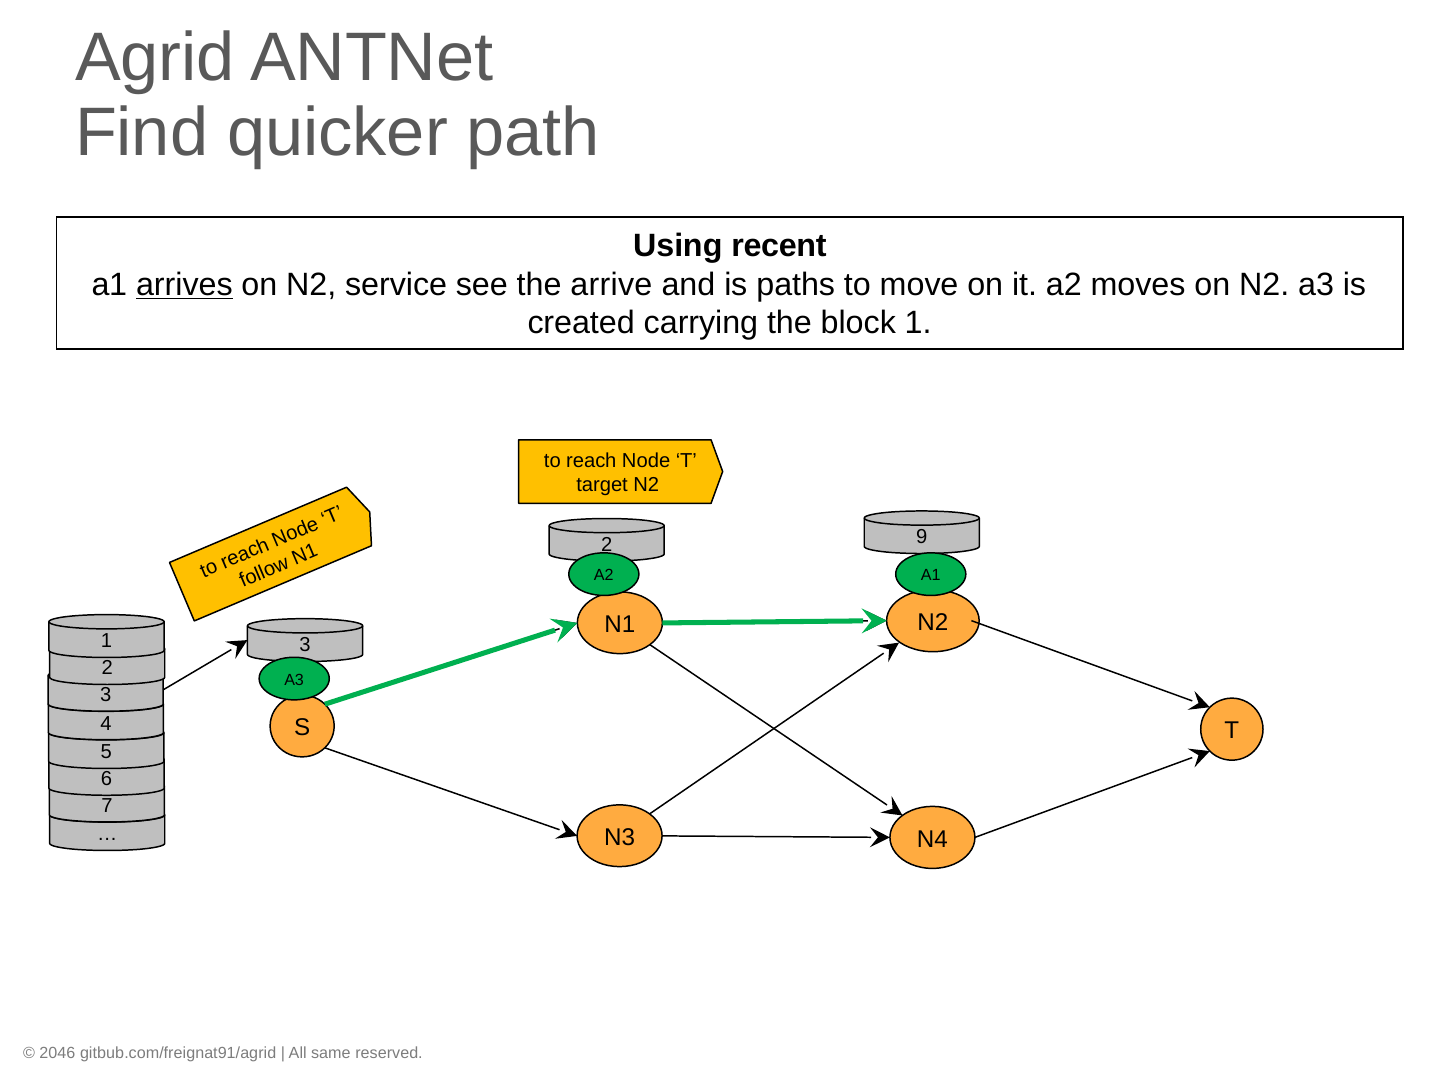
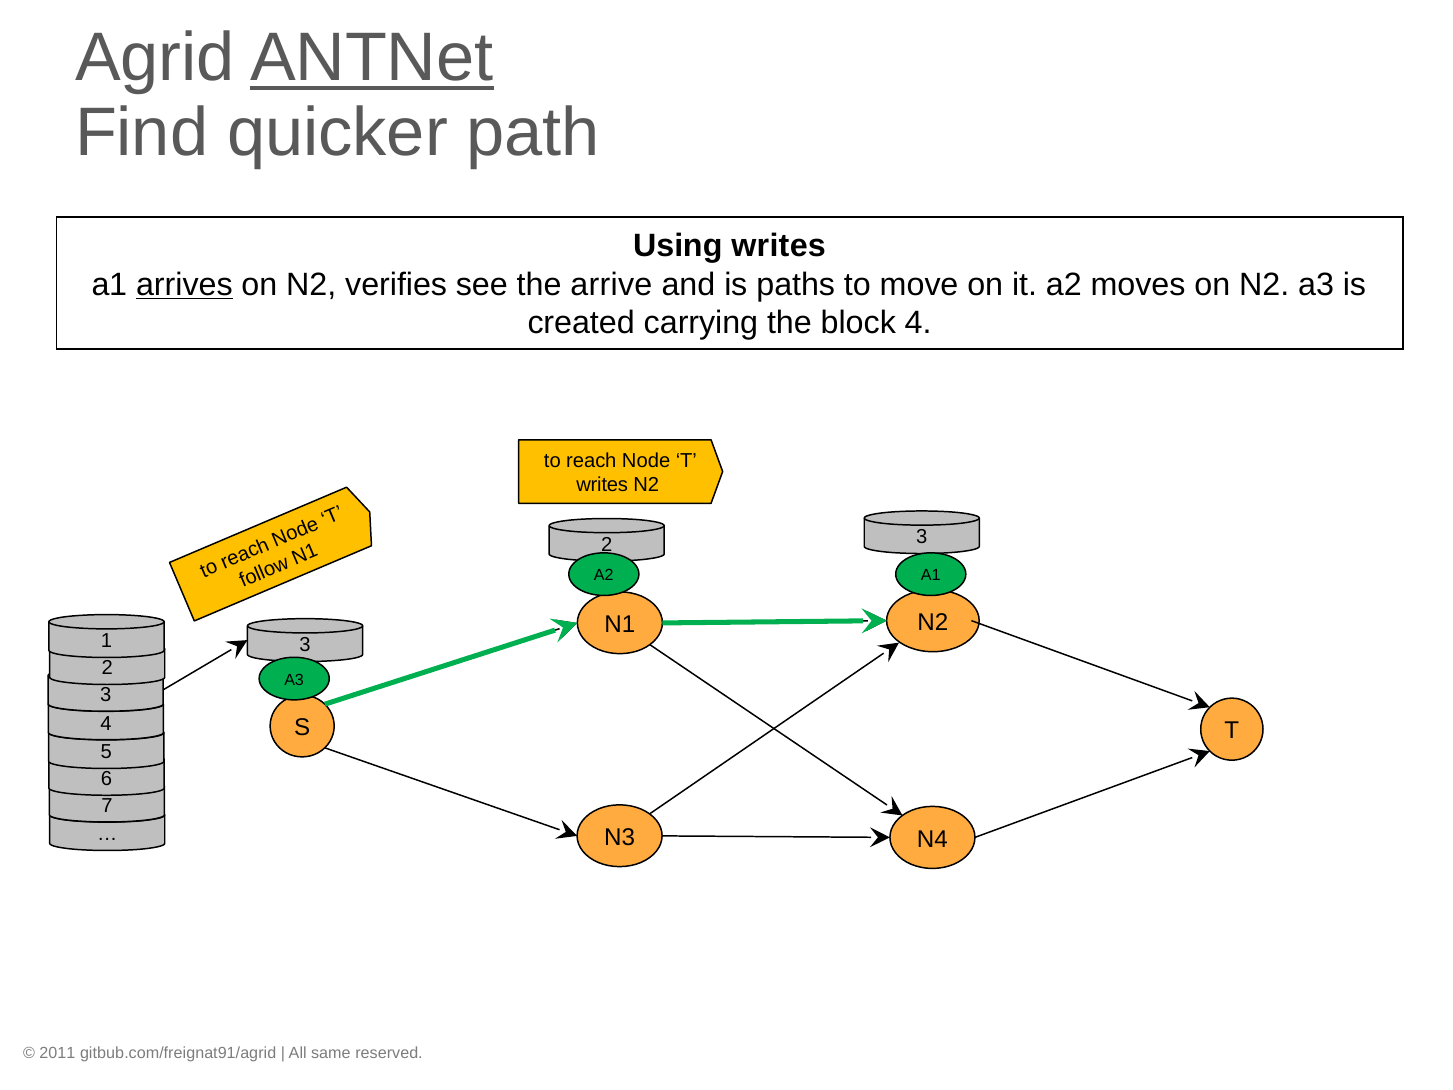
ANTNet underline: none -> present
Using recent: recent -> writes
service: service -> verifies
block 1: 1 -> 4
target at (602, 485): target -> writes
9 at (922, 537): 9 -> 3
2046: 2046 -> 2011
